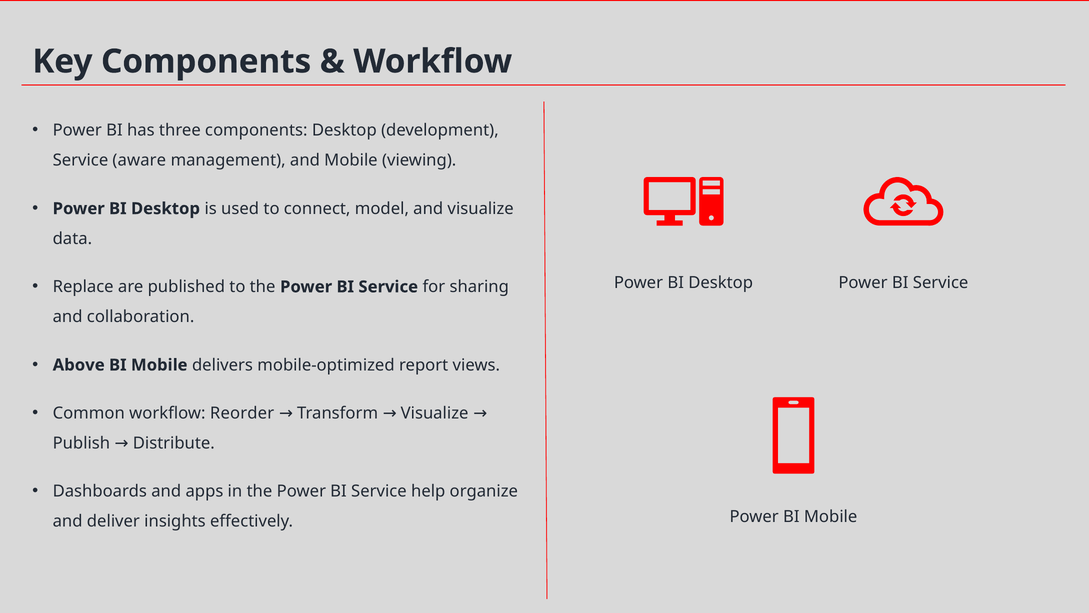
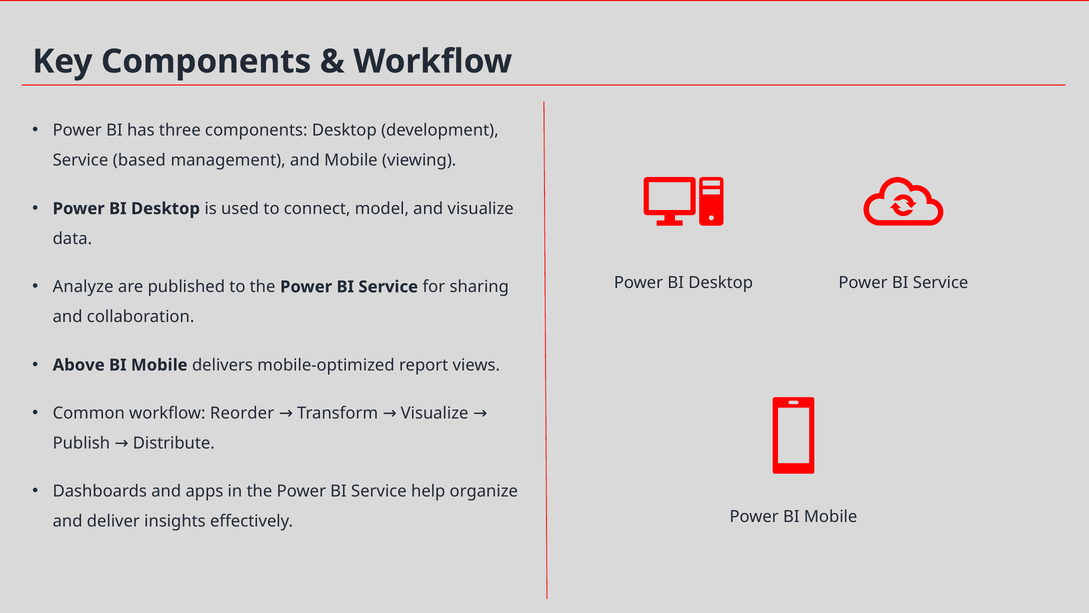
aware: aware -> based
Replace: Replace -> Analyze
